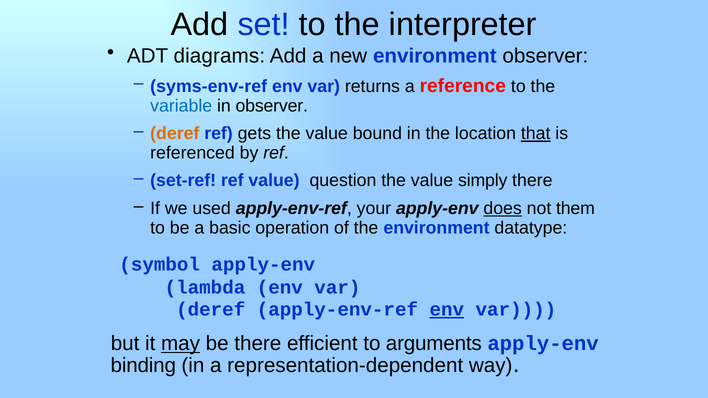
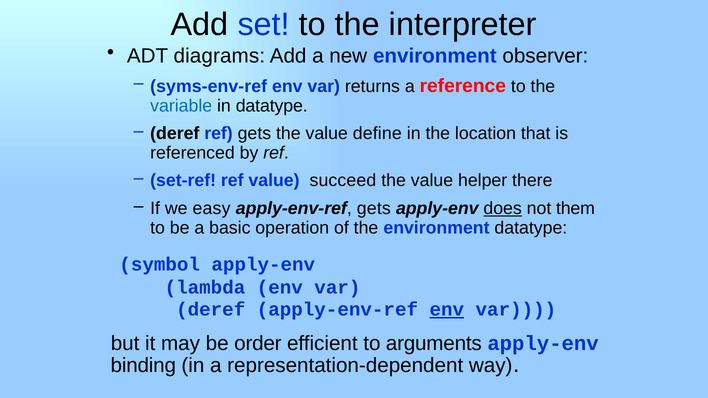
in observer: observer -> datatype
deref at (175, 134) colour: orange -> black
bound: bound -> define
that underline: present -> none
question: question -> succeed
simply: simply -> helper
used: used -> easy
apply-env-ref your: your -> gets
may underline: present -> none
be there: there -> order
